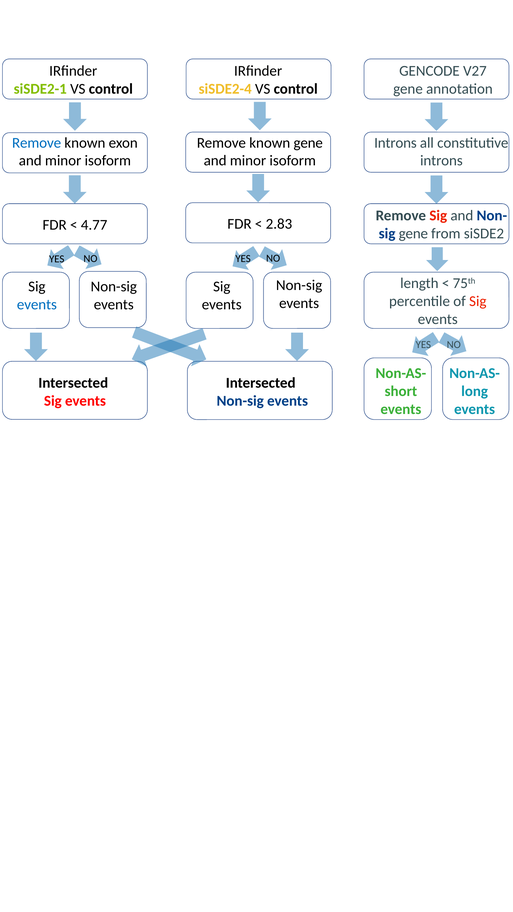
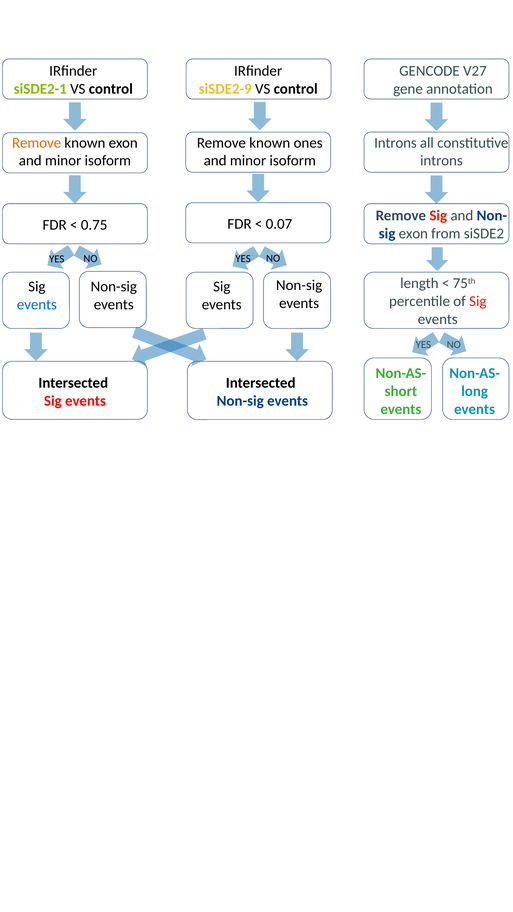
siSDE2-4: siSDE2-4 -> siSDE2-9
Remove at (37, 143) colour: blue -> orange
known gene: gene -> ones
4.77: 4.77 -> 0.75
2.83: 2.83 -> 0.07
sig gene: gene -> exon
